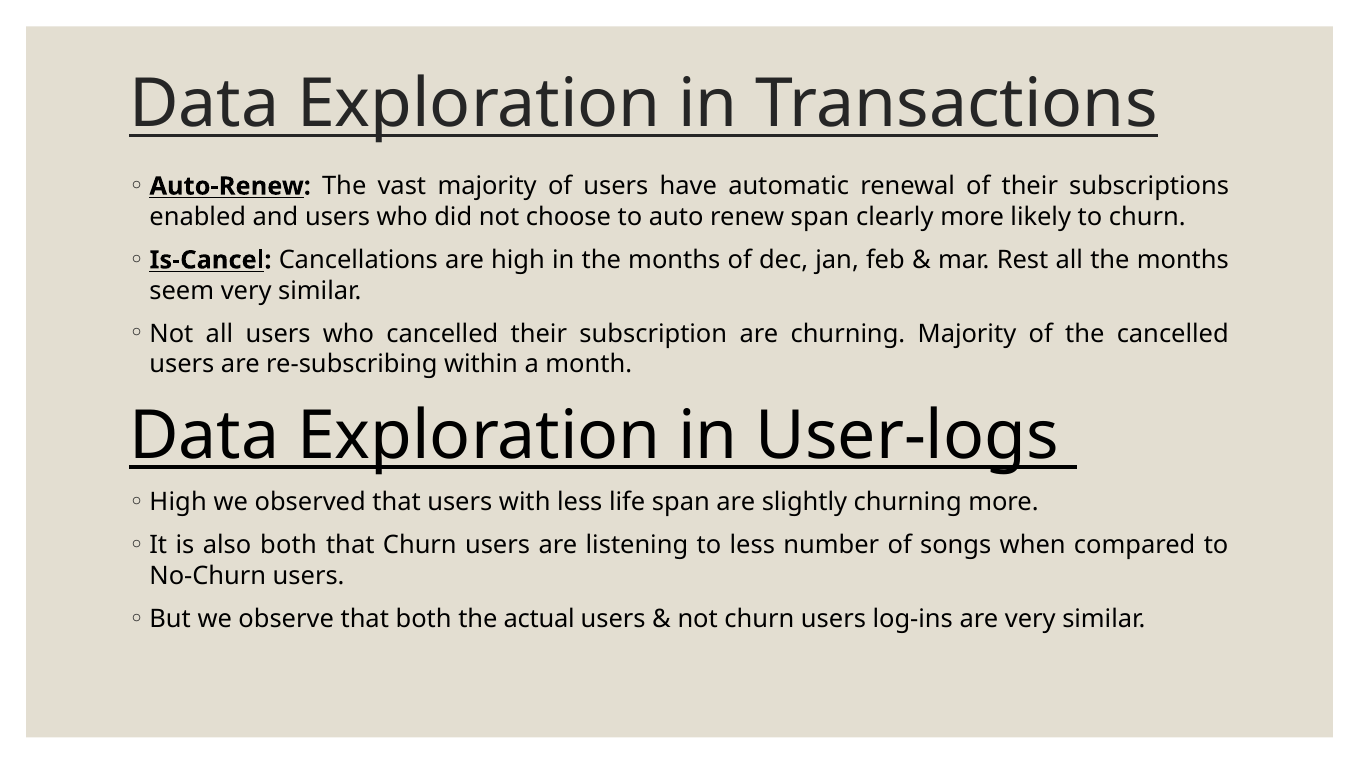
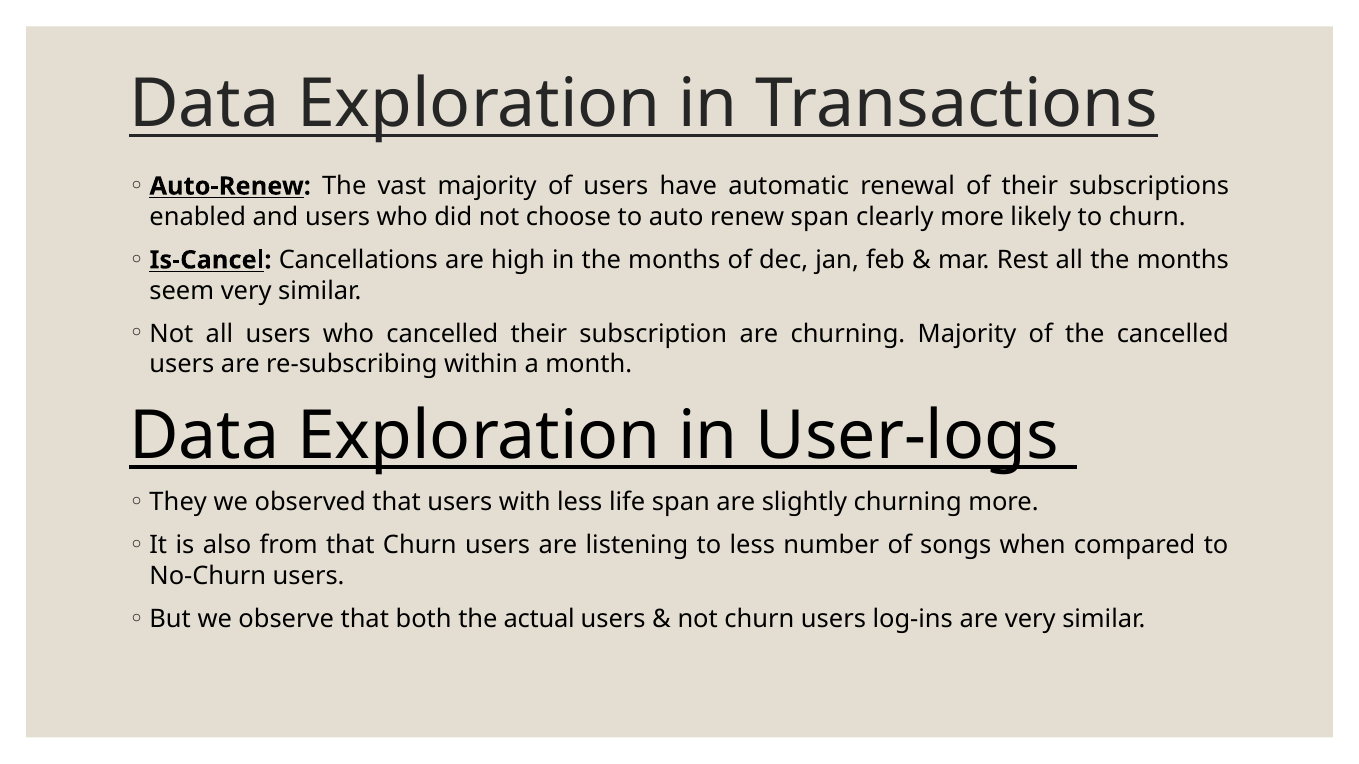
High at (178, 502): High -> They
also both: both -> from
